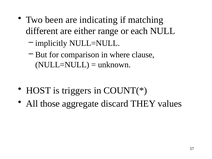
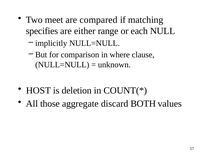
been: been -> meet
indicating: indicating -> compared
different: different -> specifies
triggers: triggers -> deletion
THEY: THEY -> BOTH
